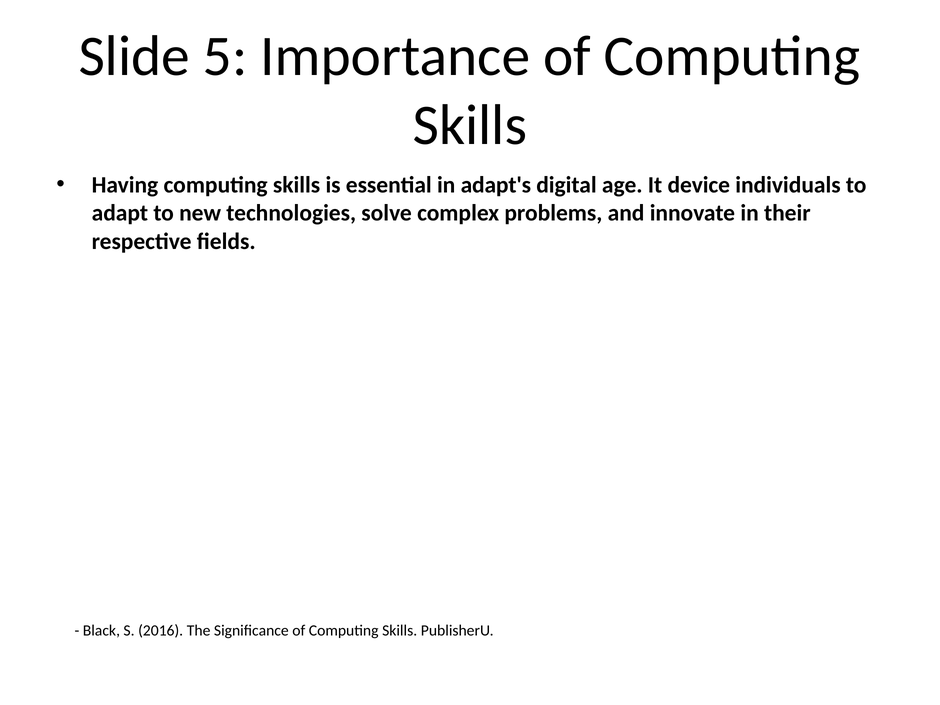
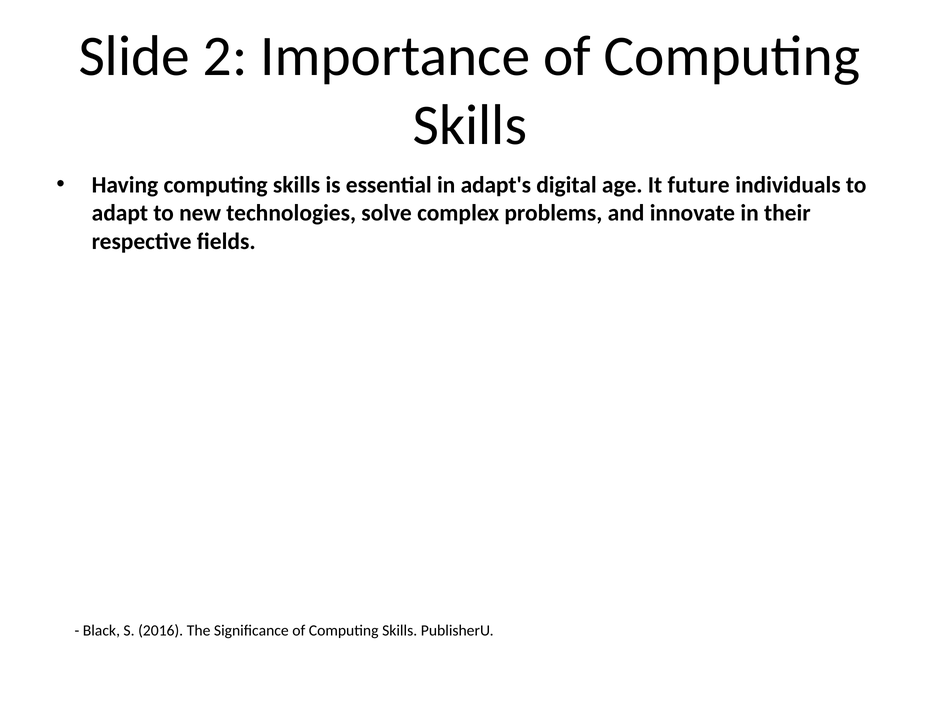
5: 5 -> 2
device: device -> future
